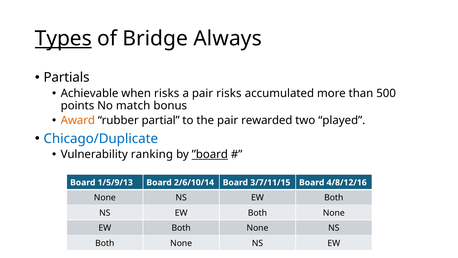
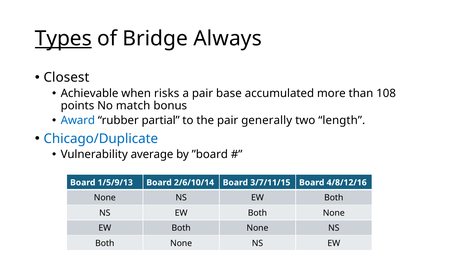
Partials: Partials -> Closest
pair risks: risks -> base
500: 500 -> 108
Award colour: orange -> blue
rewarded: rewarded -> generally
played: played -> length
ranking: ranking -> average
”board underline: present -> none
